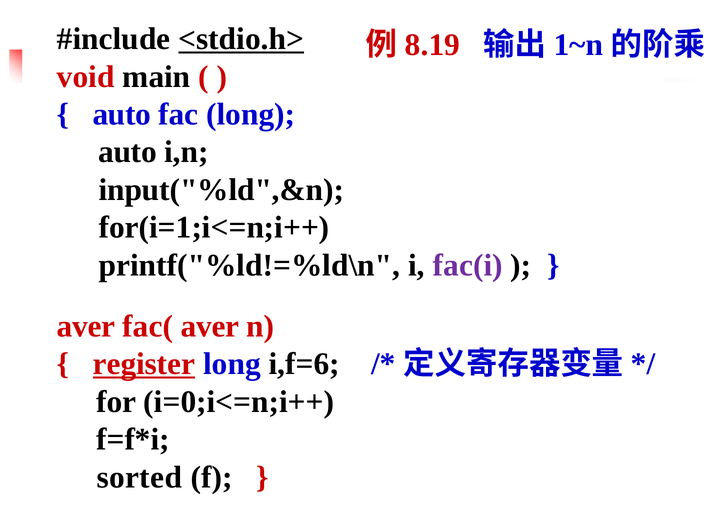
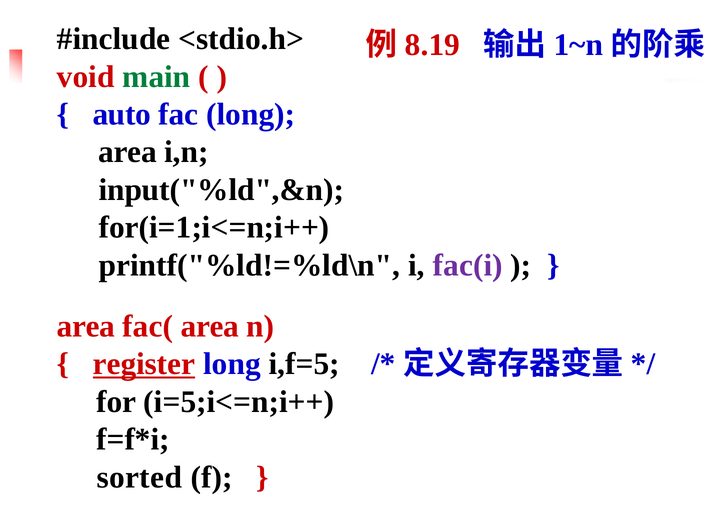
<stdio.h> underline: present -> none
main colour: black -> green
auto at (128, 152): auto -> area
aver at (86, 327): aver -> area
fac( aver: aver -> area
i,f=6: i,f=6 -> i,f=5
i=0;i<=n;i++: i=0;i<=n;i++ -> i=5;i<=n;i++
